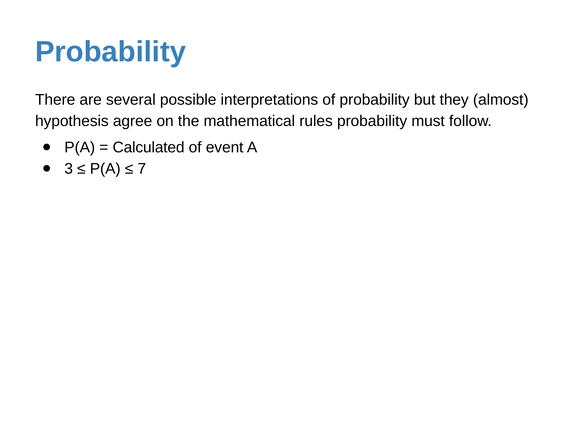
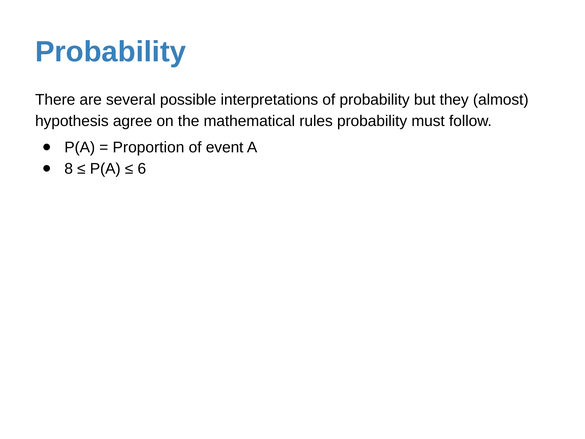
Calculated: Calculated -> Proportion
3: 3 -> 8
7: 7 -> 6
